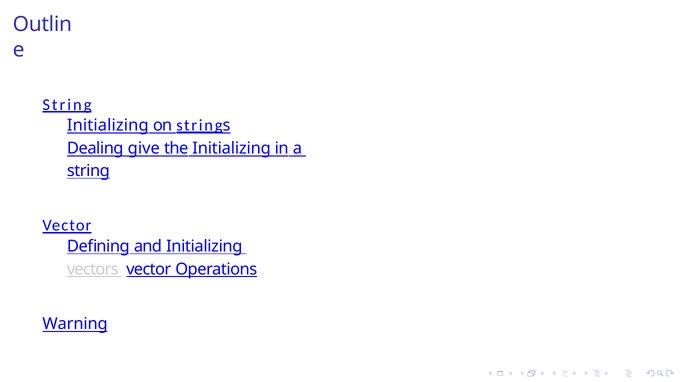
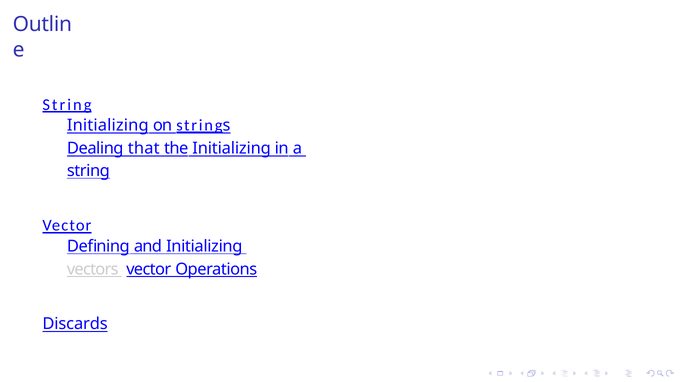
give: give -> that
Warning: Warning -> Discards
